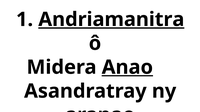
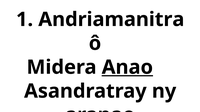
Andriamanitra underline: present -> none
